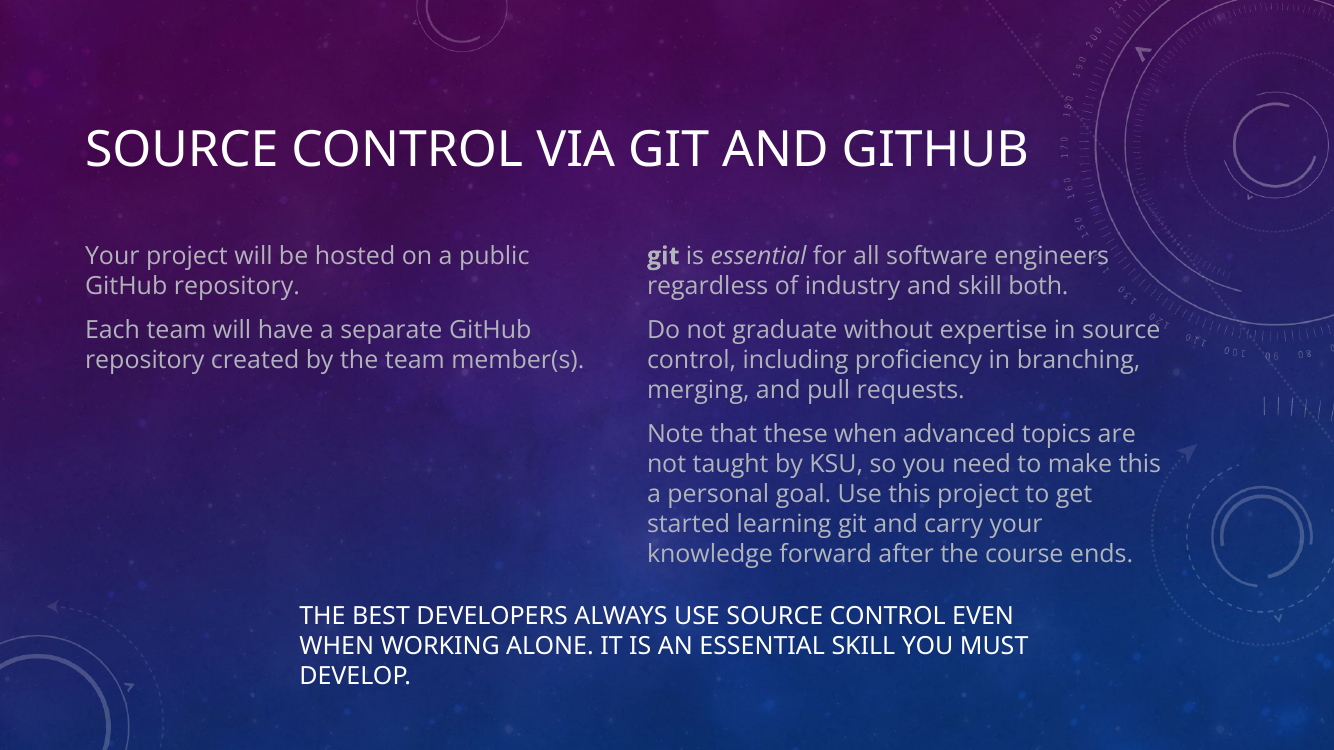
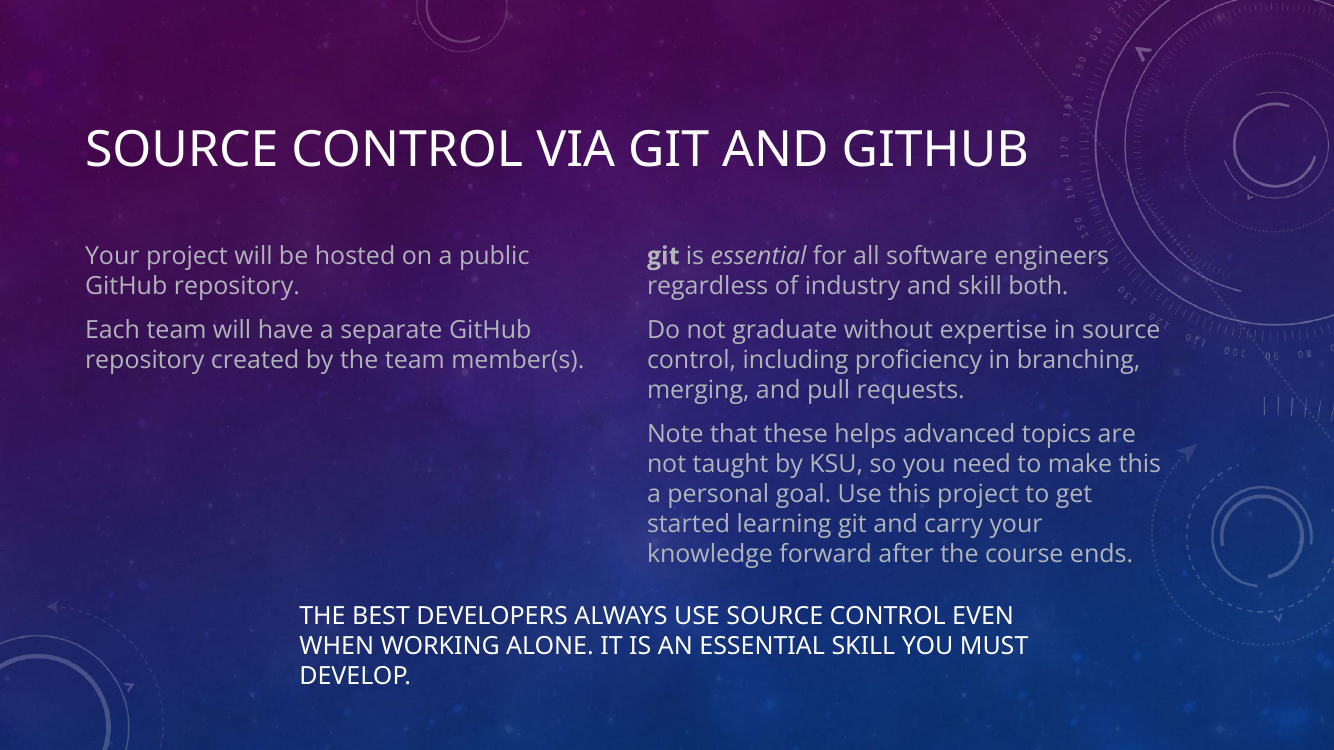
these when: when -> helps
